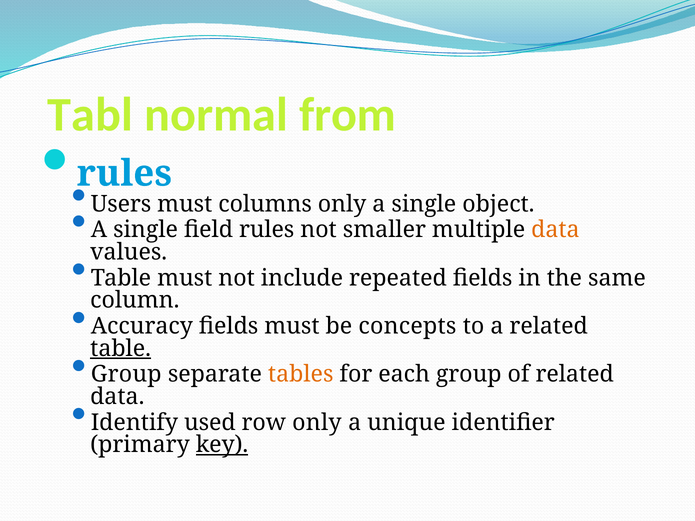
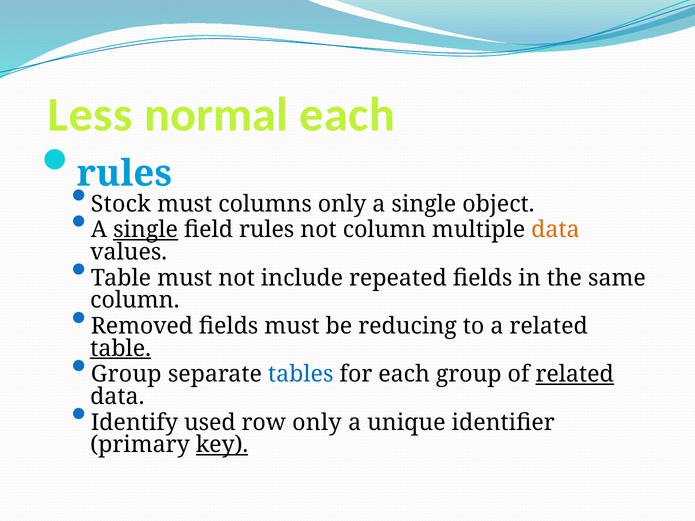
Tabl: Tabl -> Less
normal from: from -> each
Users: Users -> Stock
single at (146, 230) underline: none -> present
not smaller: smaller -> column
Accuracy: Accuracy -> Removed
concepts: concepts -> reducing
tables colour: orange -> blue
related at (575, 375) underline: none -> present
